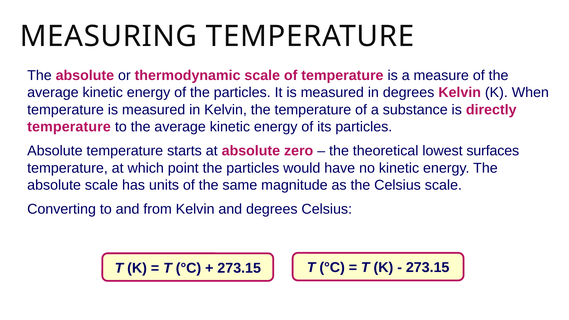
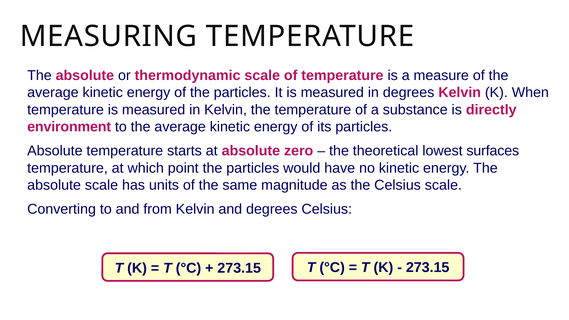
temperature at (69, 127): temperature -> environment
